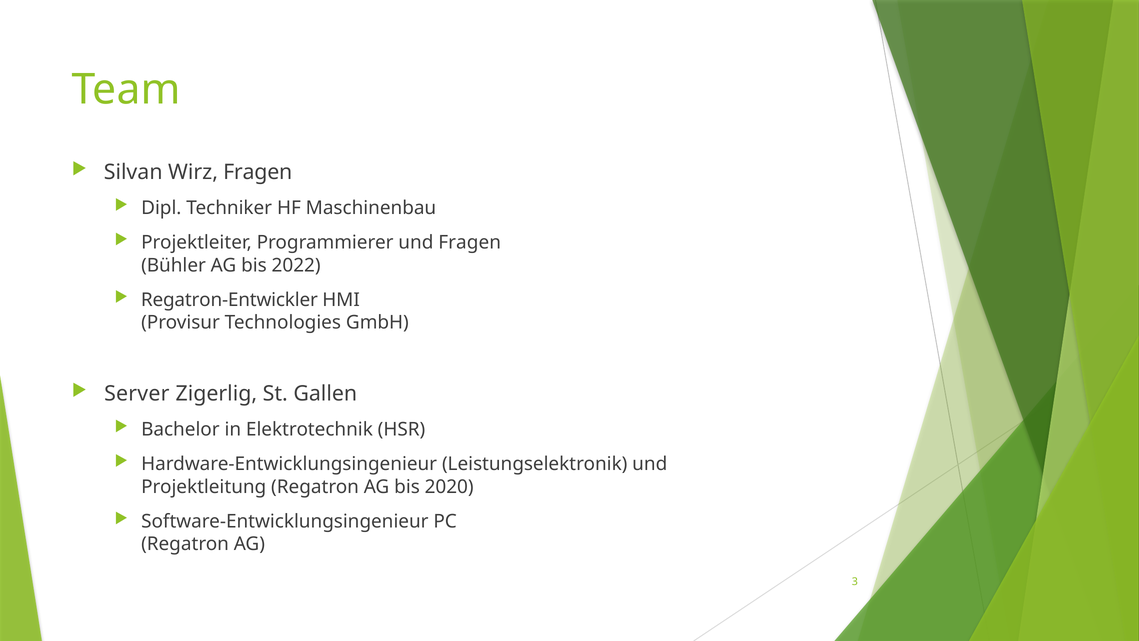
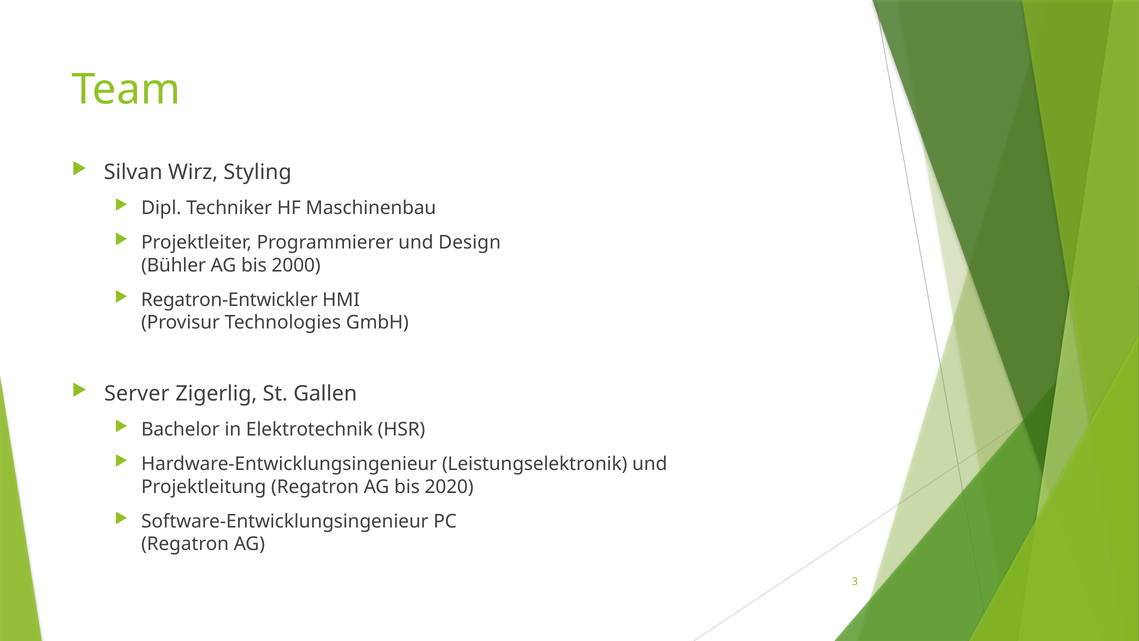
Wirz Fragen: Fragen -> Styling
und Fragen: Fragen -> Design
2022: 2022 -> 2000
